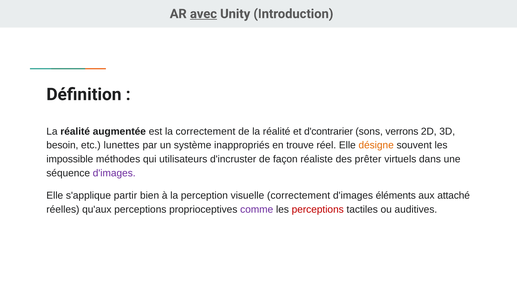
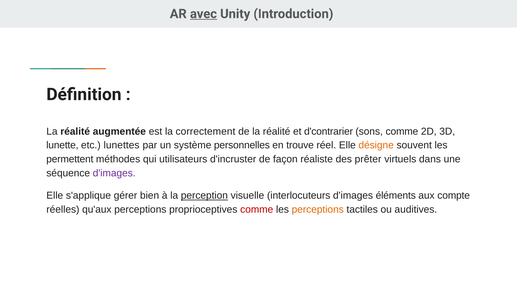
sons verrons: verrons -> comme
besoin: besoin -> lunette
inappropriés: inappropriés -> personnelles
impossible: impossible -> permettent
partir: partir -> gérer
perception underline: none -> present
visuelle correctement: correctement -> interlocuteurs
attaché: attaché -> compte
comme at (257, 209) colour: purple -> red
perceptions at (318, 209) colour: red -> orange
